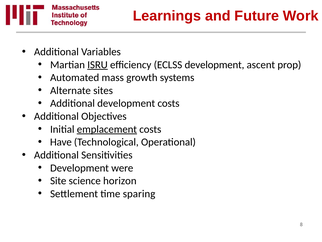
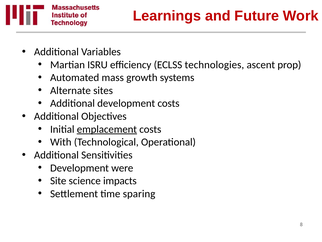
ISRU underline: present -> none
ECLSS development: development -> technologies
Have: Have -> With
horizon: horizon -> impacts
